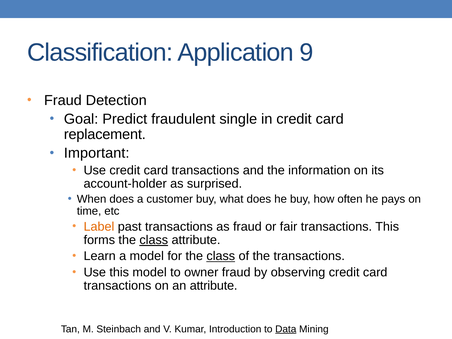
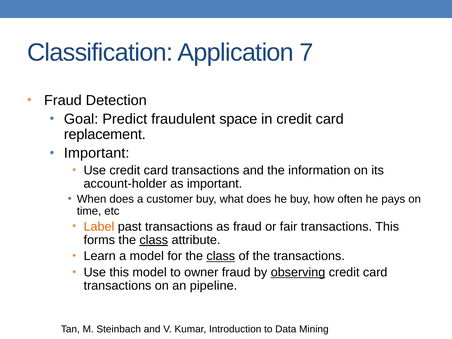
9: 9 -> 7
single: single -> space
as surprised: surprised -> important
observing underline: none -> present
an attribute: attribute -> pipeline
Data underline: present -> none
